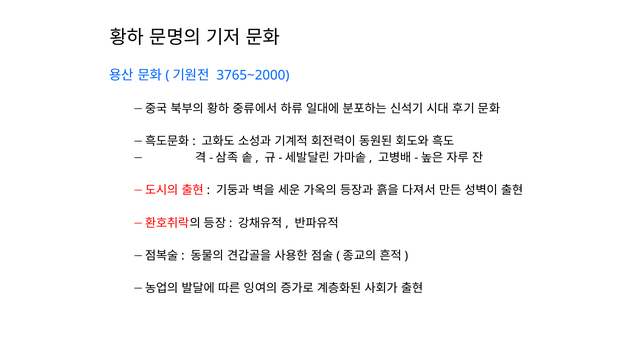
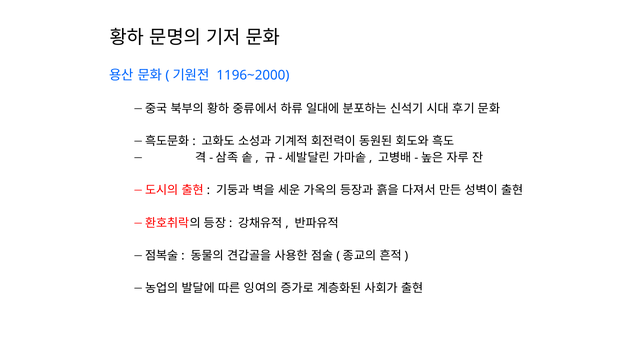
3765~2000: 3765~2000 -> 1196~2000
